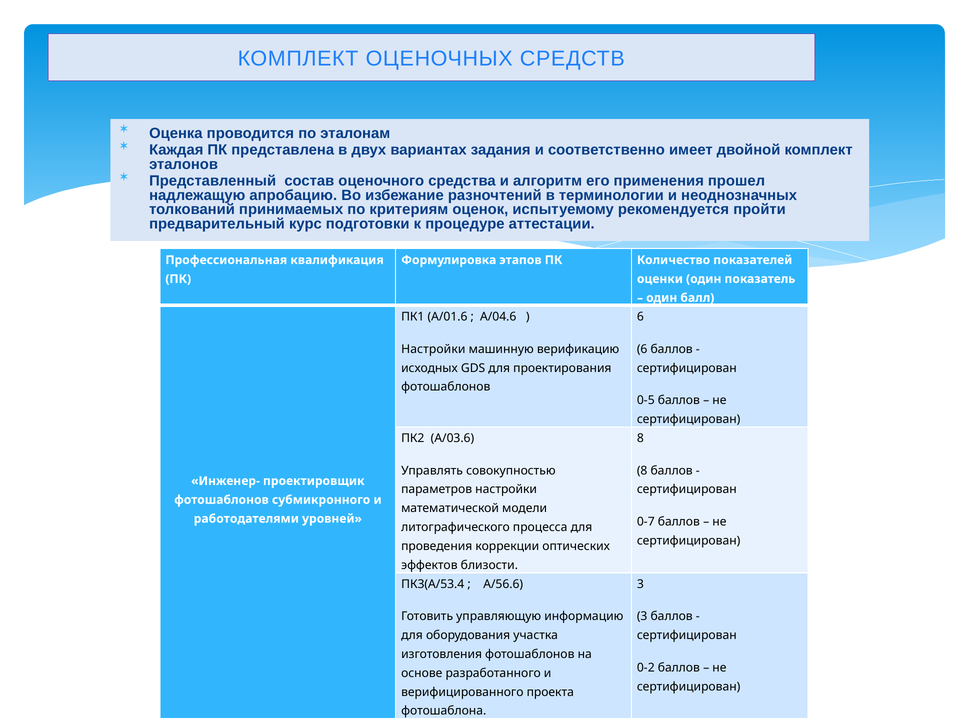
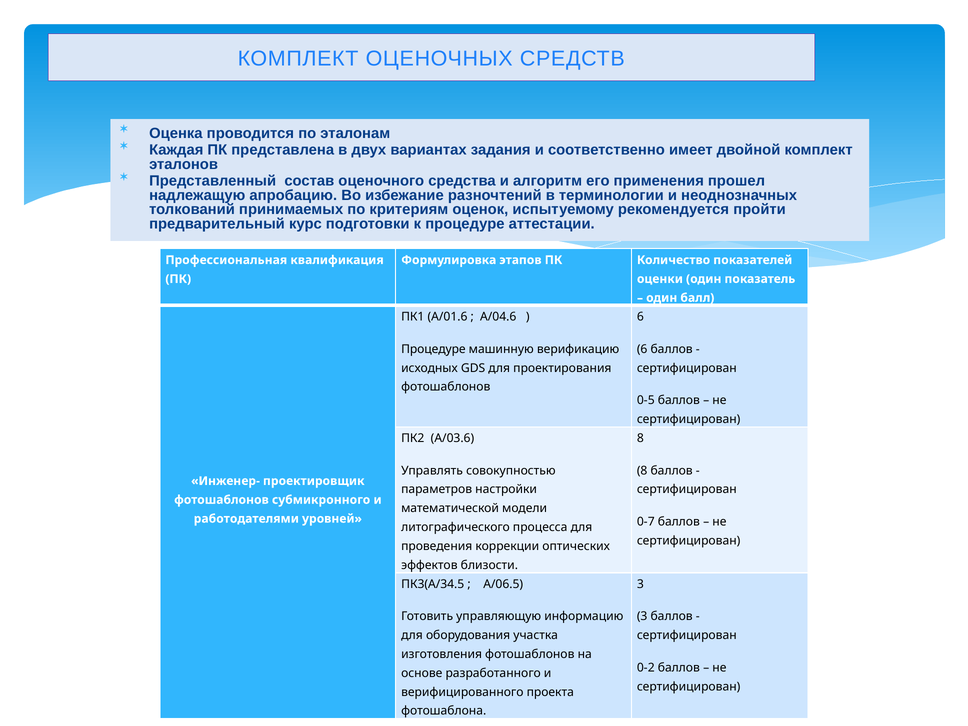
Настройки at (433, 349): Настройки -> Процедуре
ПК3(А/53.4: ПК3(А/53.4 -> ПК3(А/34.5
А/56.6: А/56.6 -> А/06.5
